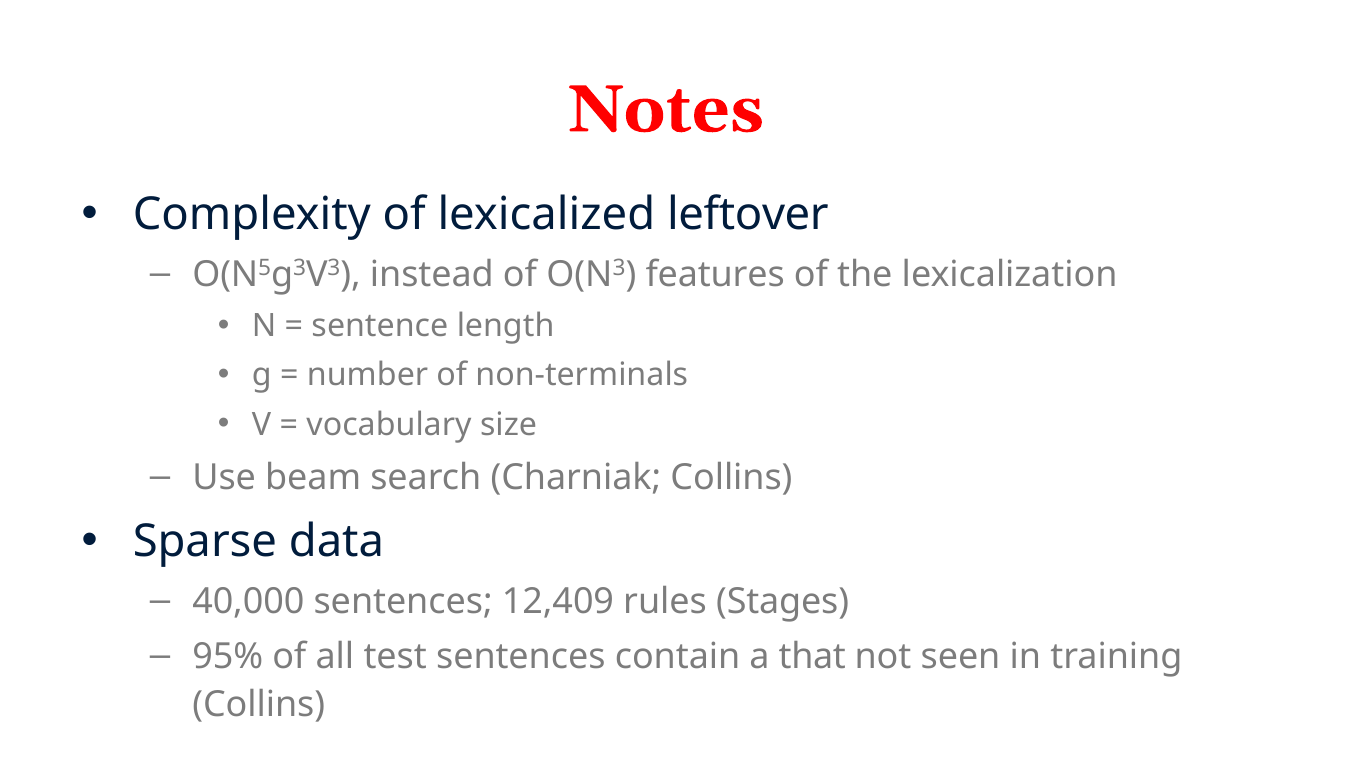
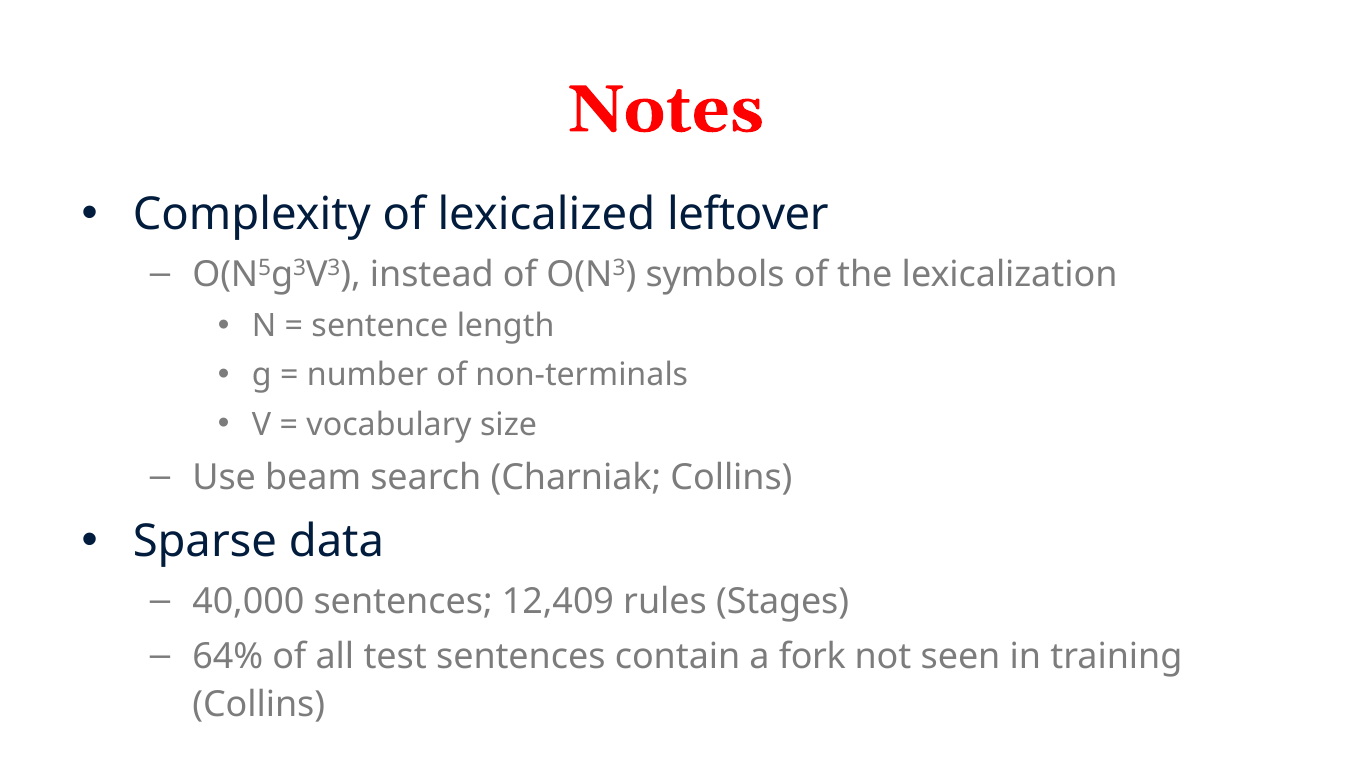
features: features -> symbols
95%: 95% -> 64%
that: that -> fork
